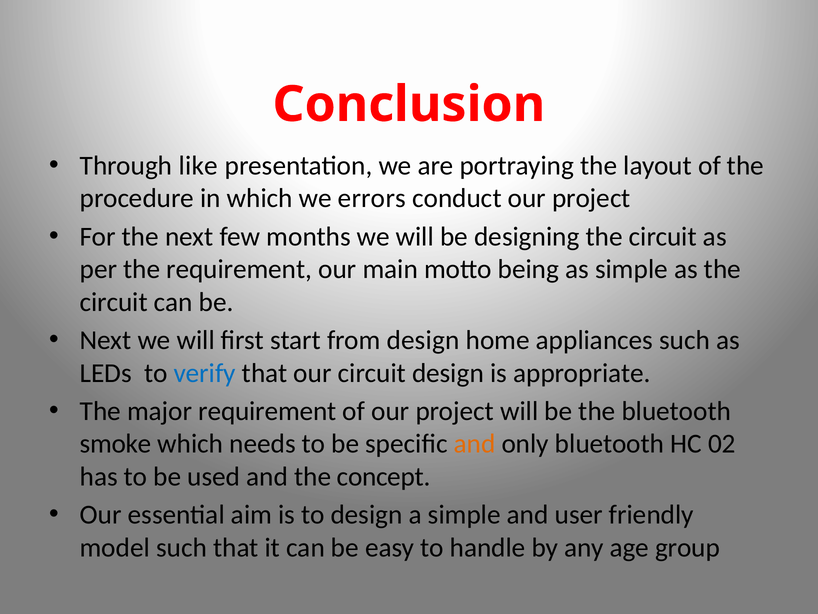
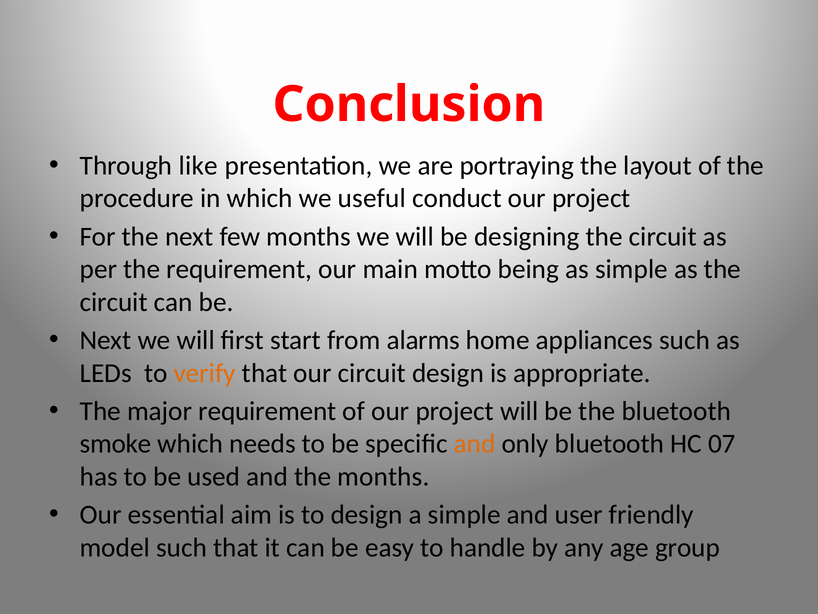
errors: errors -> useful
from design: design -> alarms
verify colour: blue -> orange
02: 02 -> 07
the concept: concept -> months
